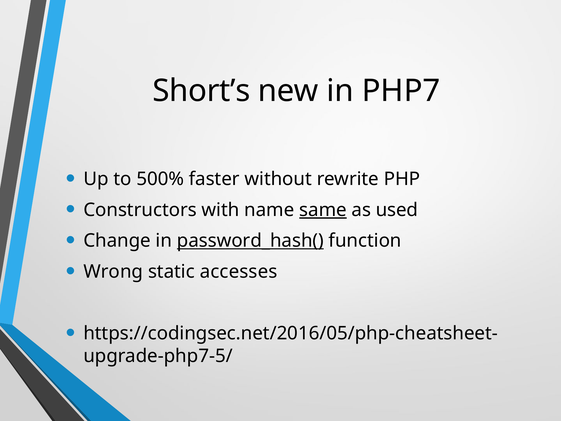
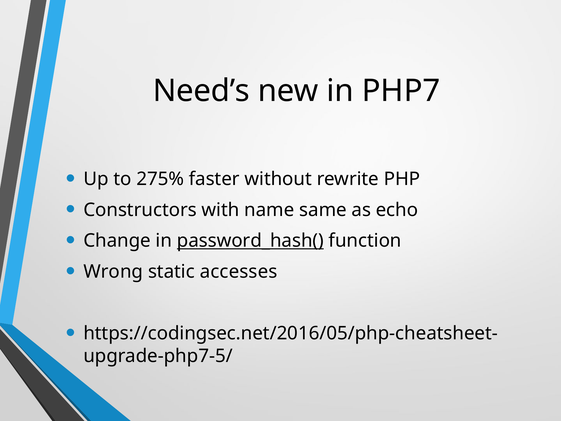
Short’s: Short’s -> Need’s
500%: 500% -> 275%
same underline: present -> none
used: used -> echo
